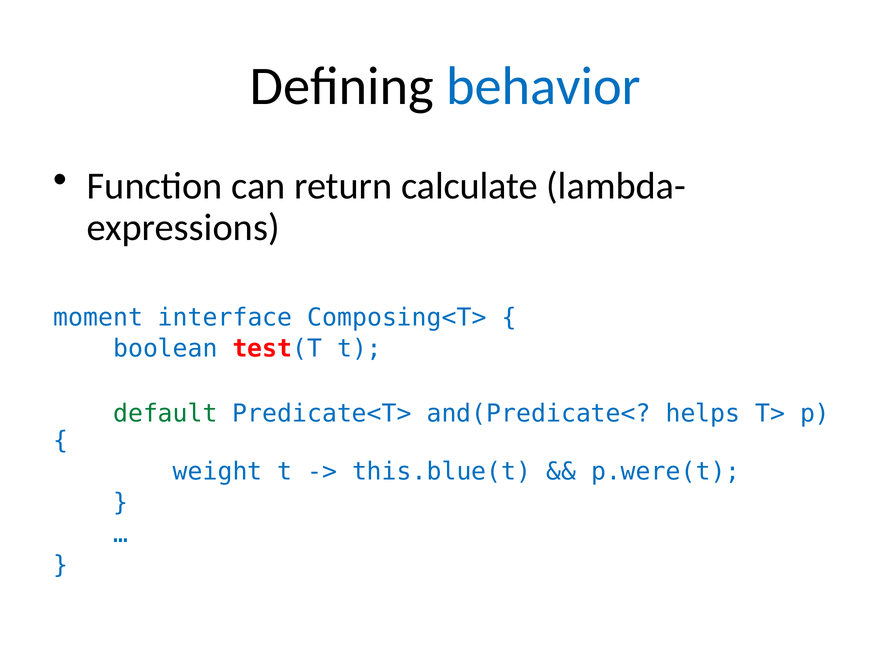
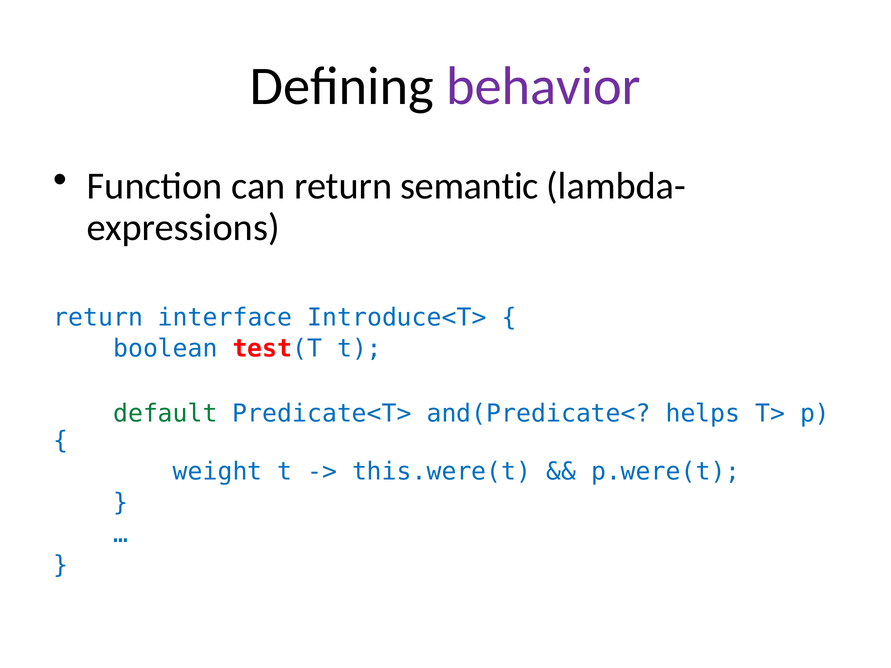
behavior colour: blue -> purple
calculate: calculate -> semantic
moment at (98, 317): moment -> return
Composing<T>: Composing<T> -> Introduce<T>
this.blue(t: this.blue(t -> this.were(t
